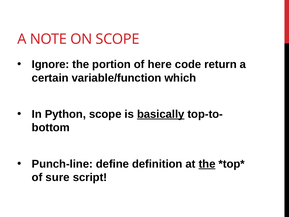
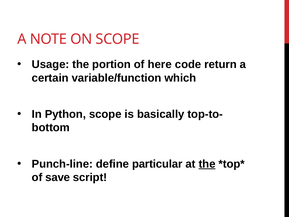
Ignore: Ignore -> Usage
basically underline: present -> none
definition: definition -> particular
sure: sure -> save
